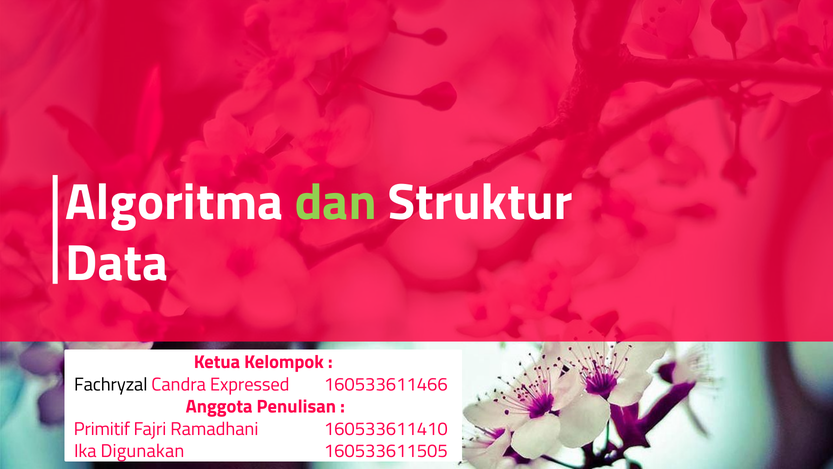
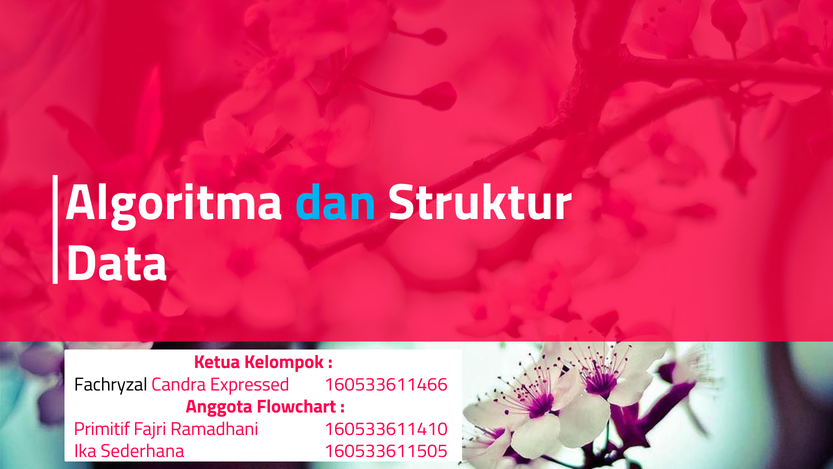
dan colour: light green -> light blue
Penulisan: Penulisan -> Flowchart
Digunakan: Digunakan -> Sederhana
